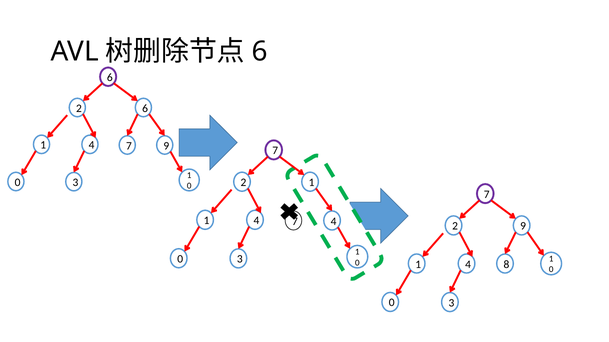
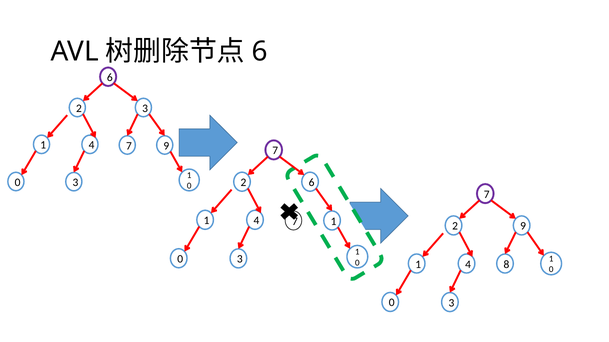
2 6: 6 -> 3
2 1: 1 -> 6
4 at (334, 222): 4 -> 1
